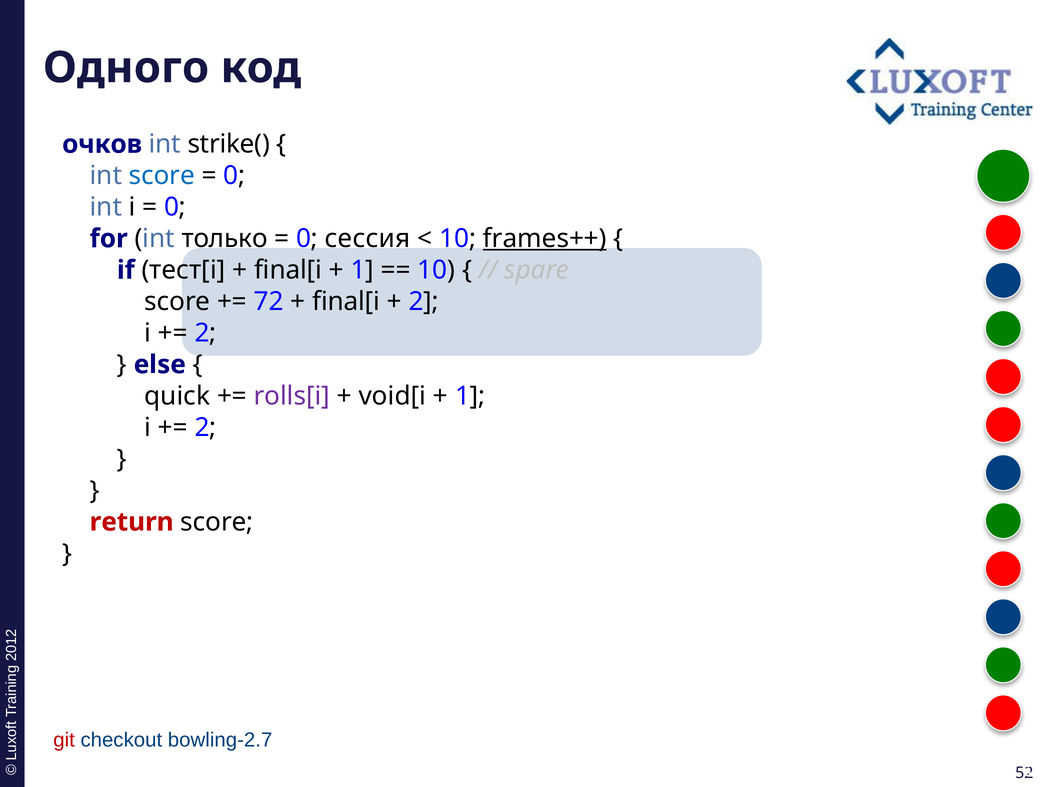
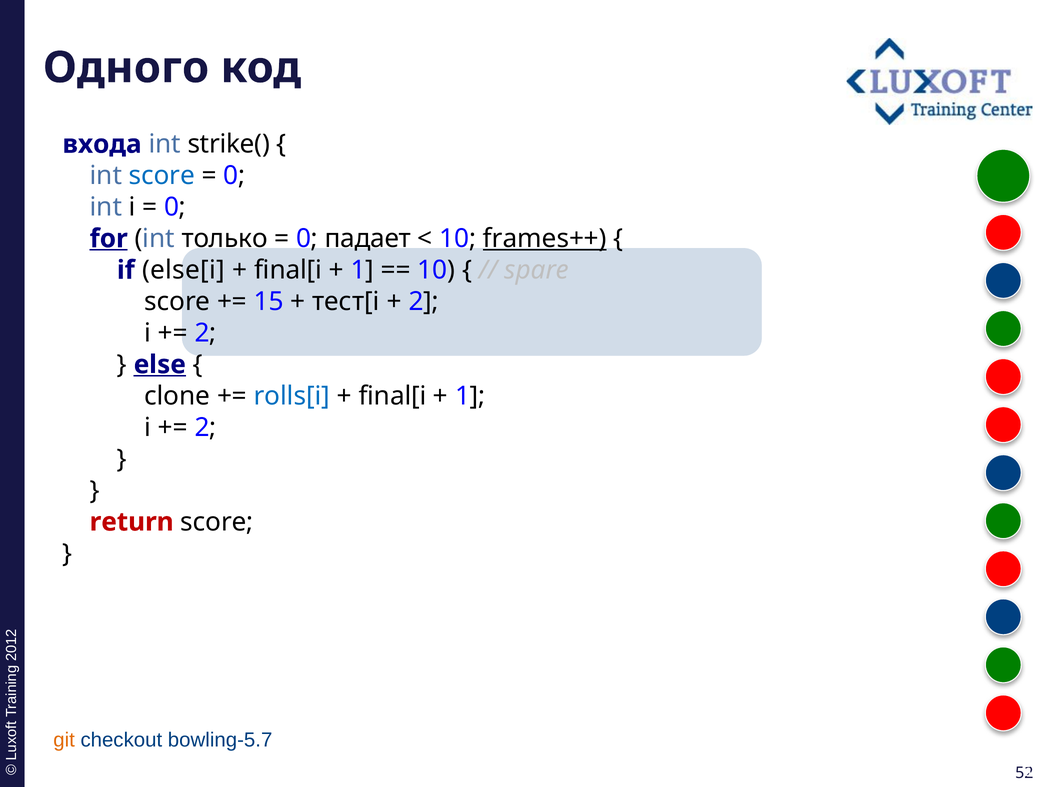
очков: очков -> входа
for underline: none -> present
сессия: сессия -> падает
тест[i: тест[i -> else[i
72: 72 -> 15
final[i at (346, 302): final[i -> тест[i
else underline: none -> present
quick: quick -> clone
rolls[i colour: purple -> blue
void[i at (392, 396): void[i -> final[i
git colour: red -> orange
bowling-2.7: bowling-2.7 -> bowling-5.7
